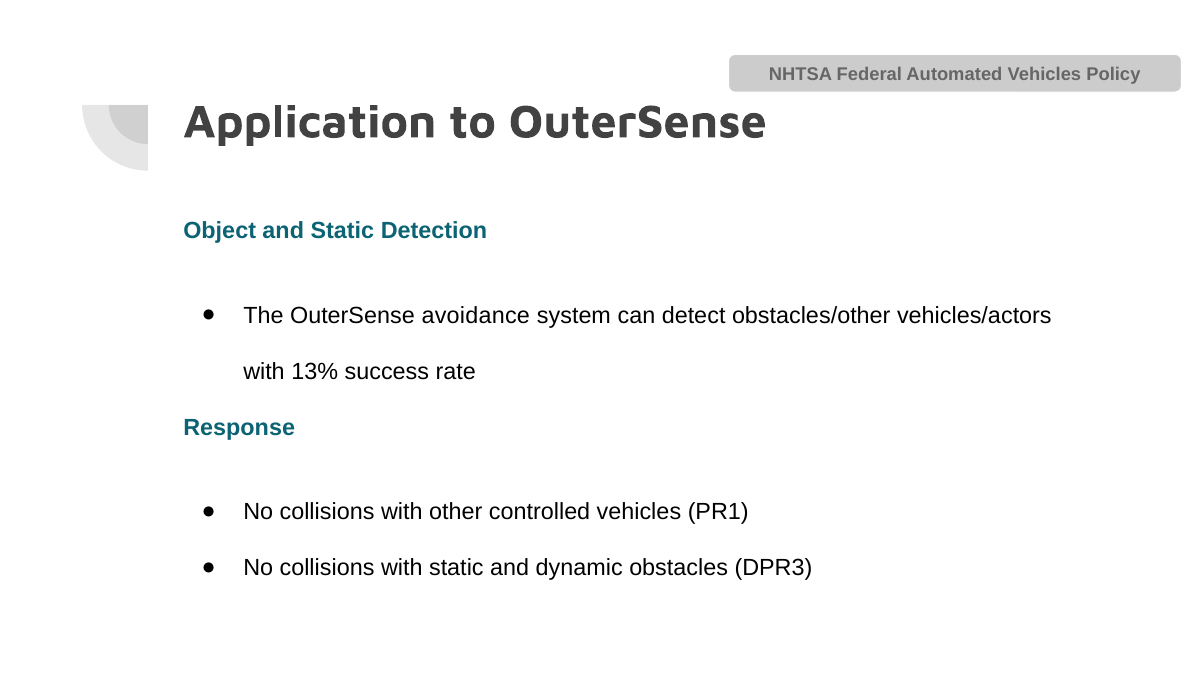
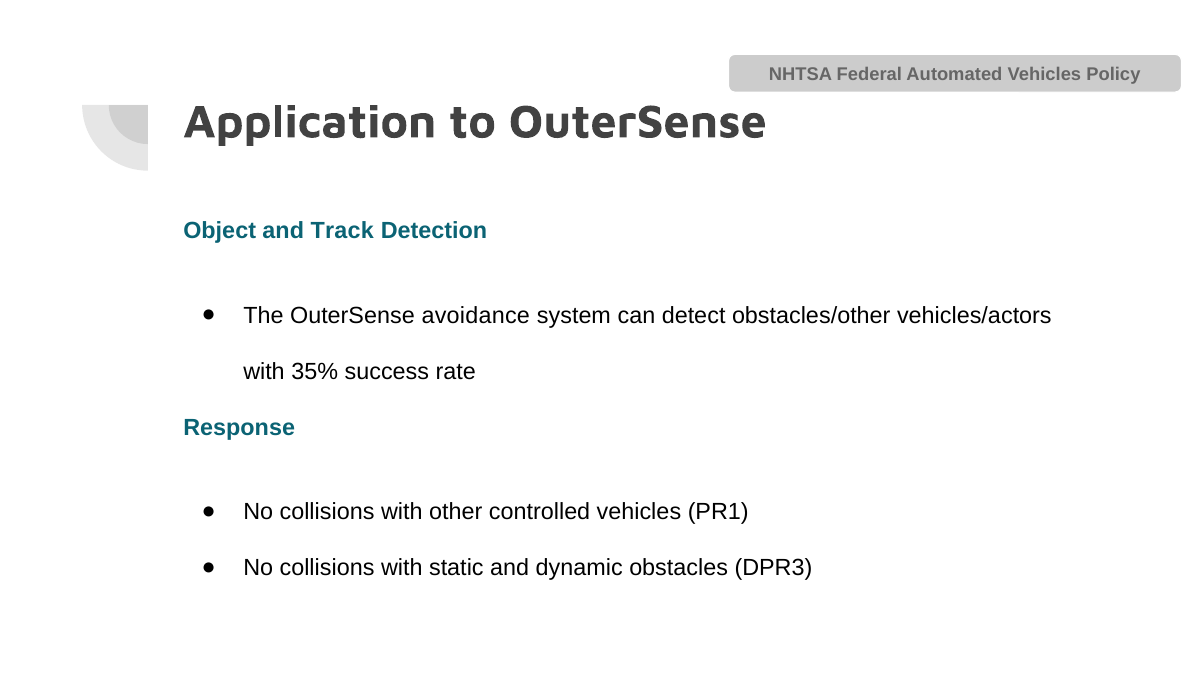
and Static: Static -> Track
13%: 13% -> 35%
